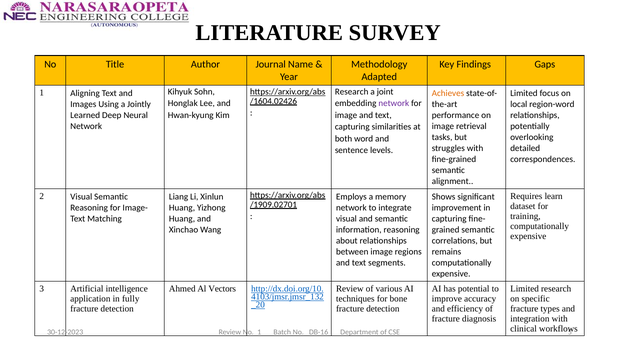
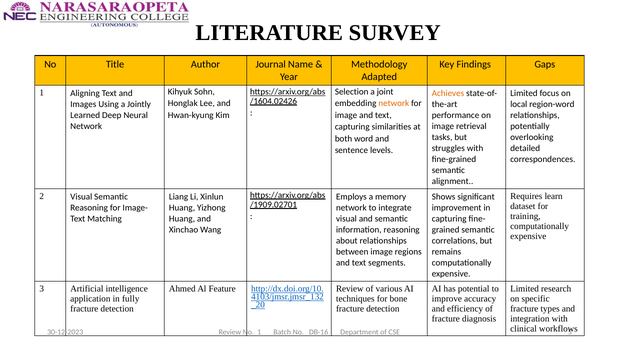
Research at (352, 92): Research -> Selection
network at (394, 104) colour: purple -> orange
Vectors: Vectors -> Feature
